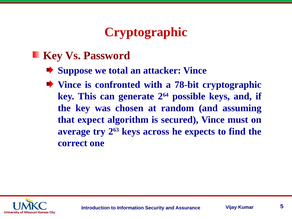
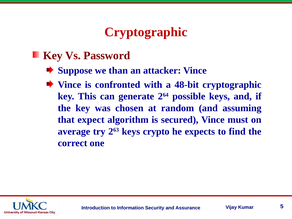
total: total -> than
78-bit: 78-bit -> 48-bit
across: across -> crypto
